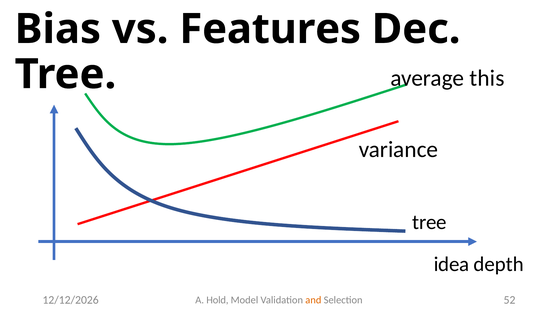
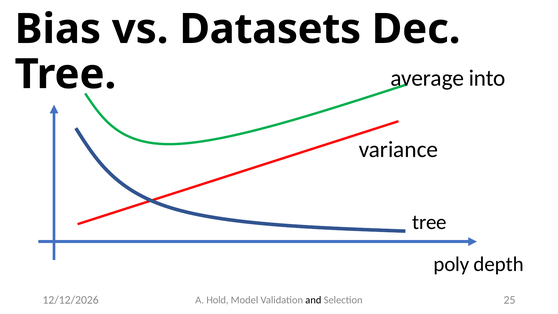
Features: Features -> Datasets
this: this -> into
idea: idea -> poly
and colour: orange -> black
52: 52 -> 25
